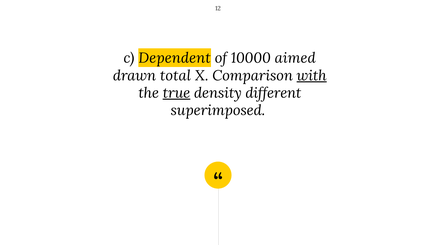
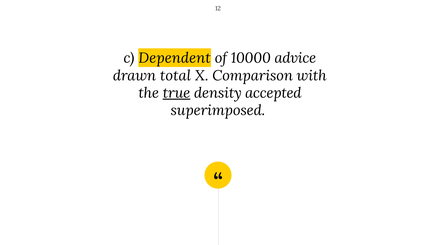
aimed: aimed -> advice
with underline: present -> none
different: different -> accepted
